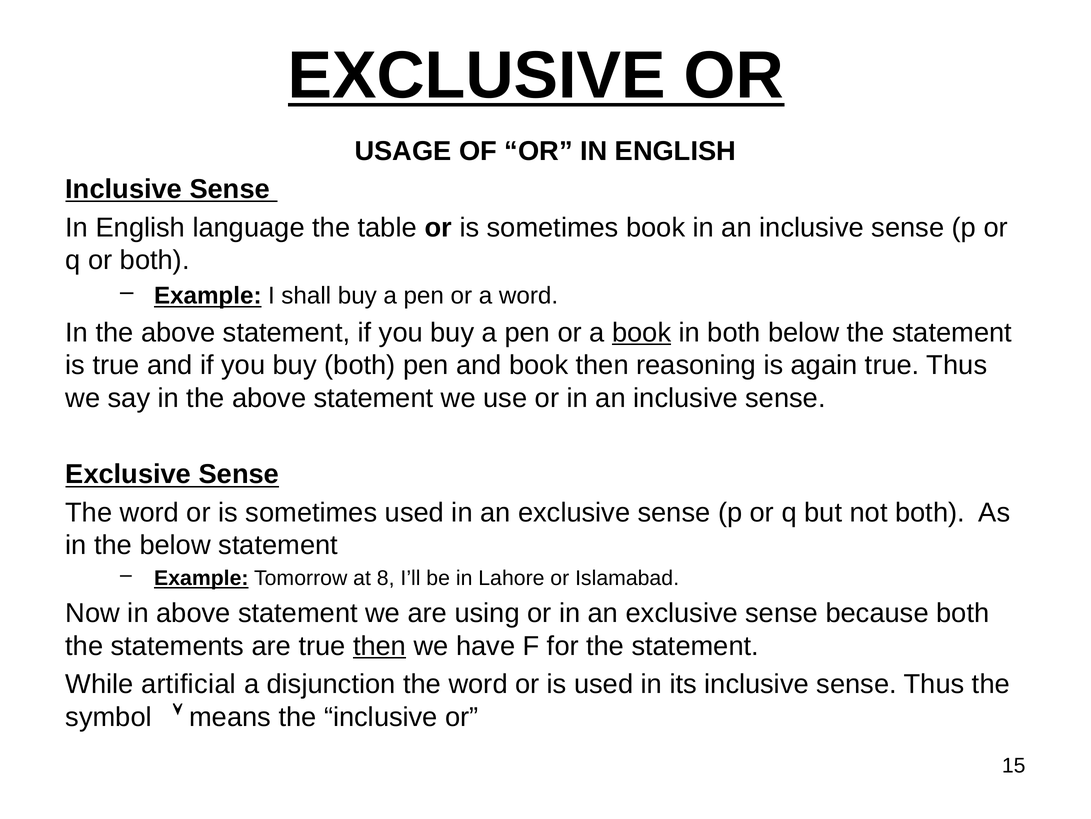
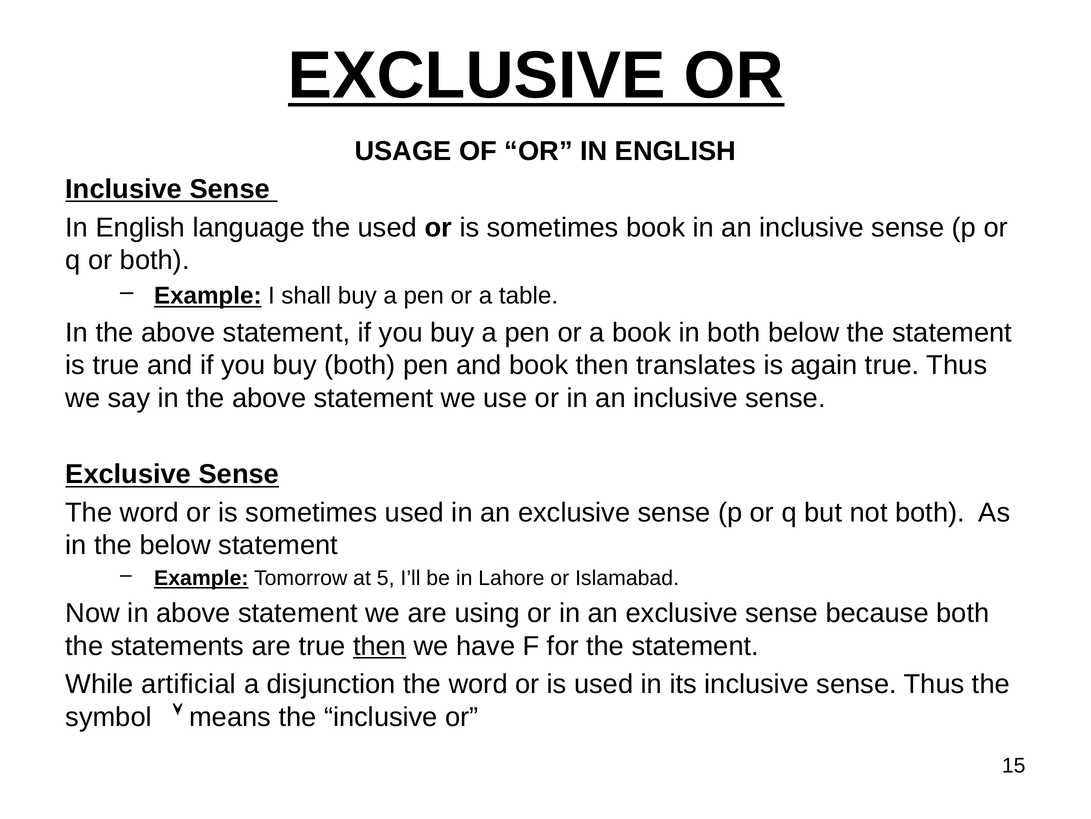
the table: table -> used
a word: word -> table
book at (642, 332) underline: present -> none
reasoning: reasoning -> translates
8: 8 -> 5
